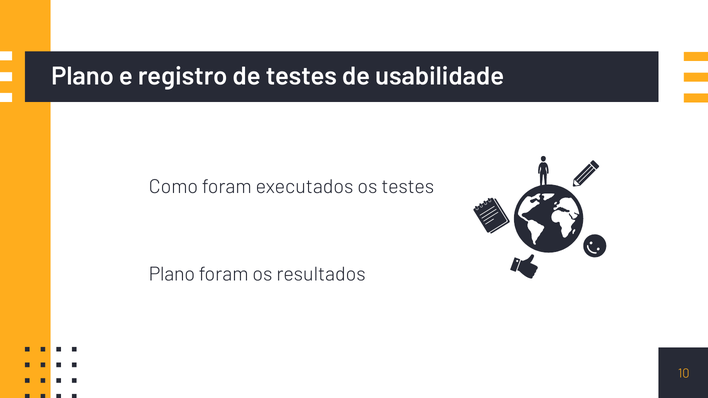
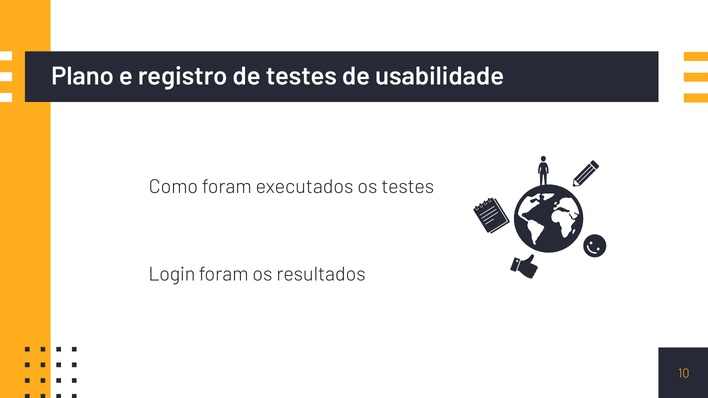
Plano at (172, 275): Plano -> Login
